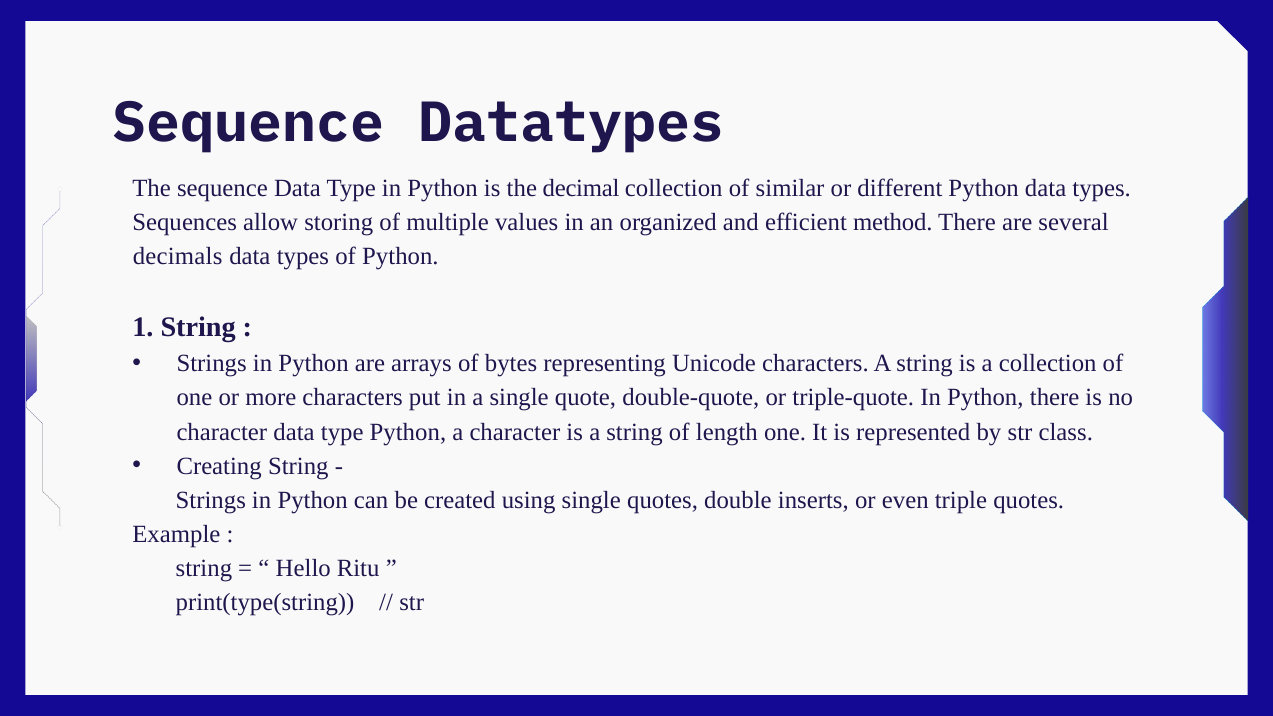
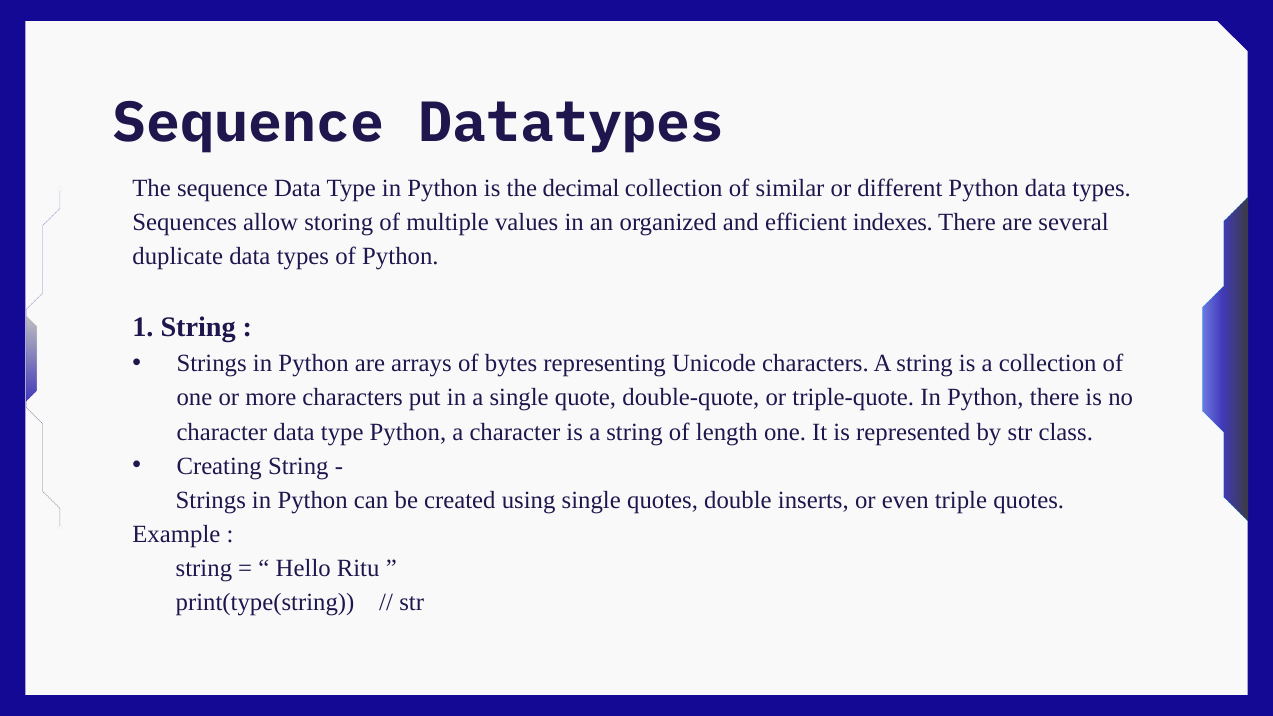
method: method -> indexes
decimals: decimals -> duplicate
